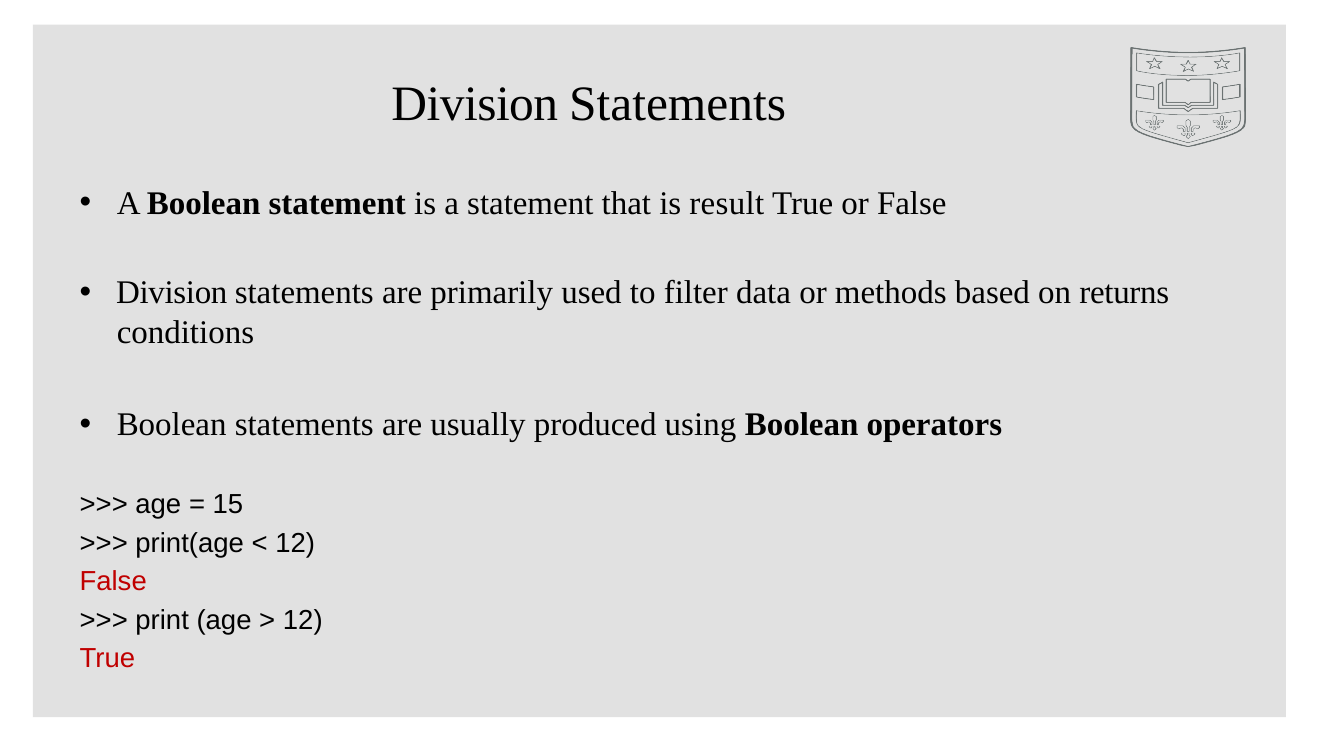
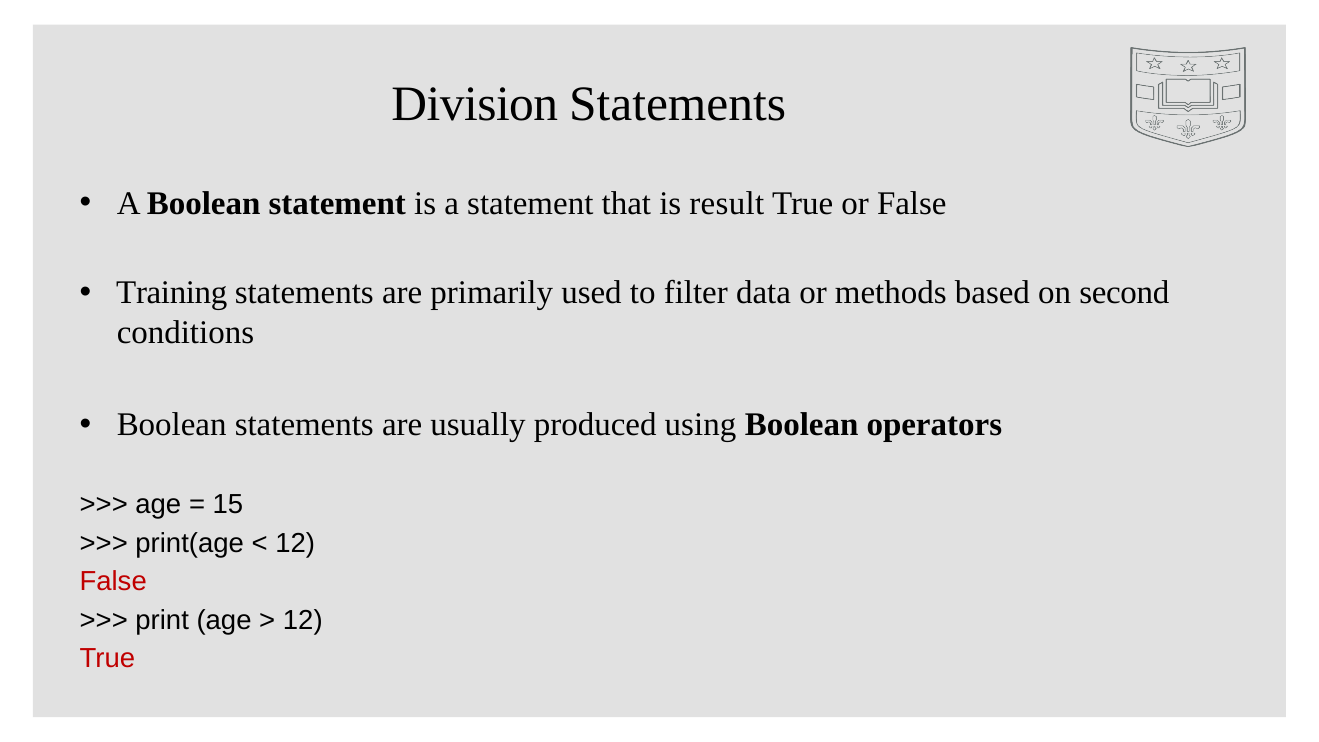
Division at (172, 293): Division -> Training
returns: returns -> second
